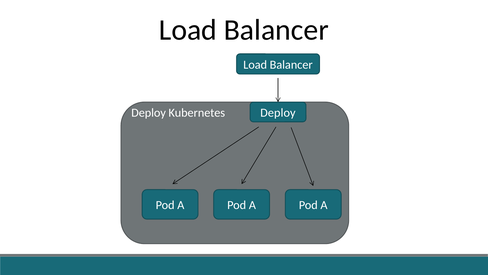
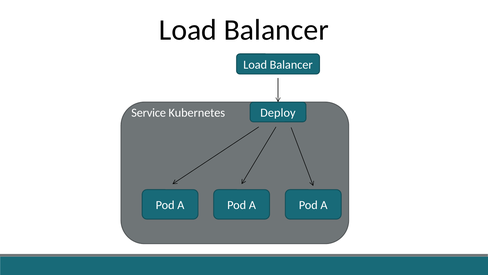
Deploy at (149, 112): Deploy -> Service
